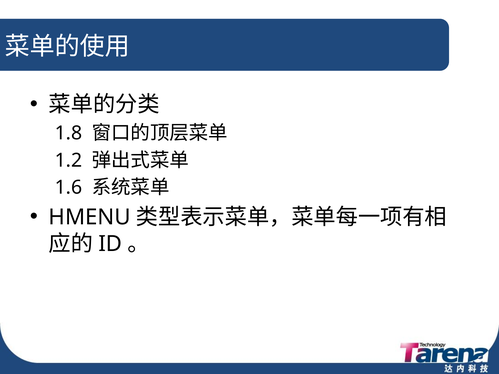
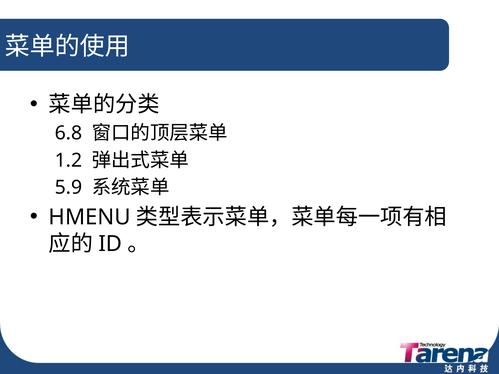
1.8: 1.8 -> 6.8
1.6: 1.6 -> 5.9
